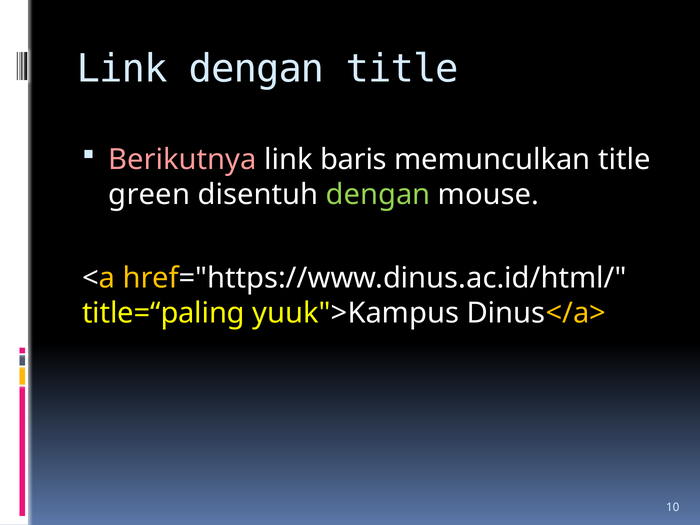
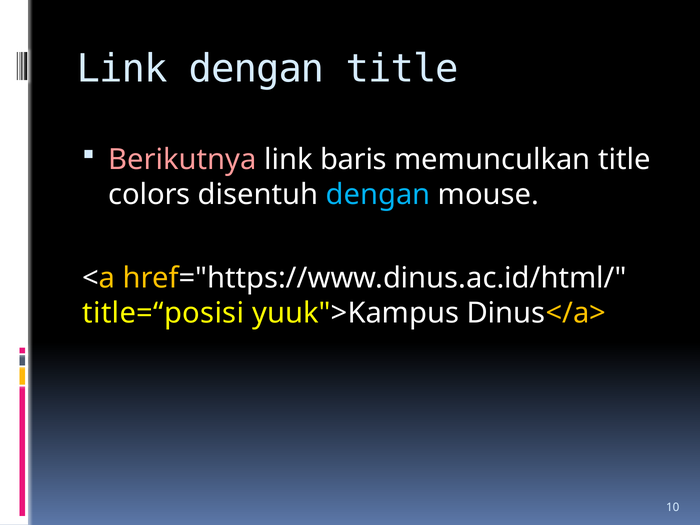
green: green -> colors
dengan at (378, 195) colour: light green -> light blue
title=“paling: title=“paling -> title=“posisi
